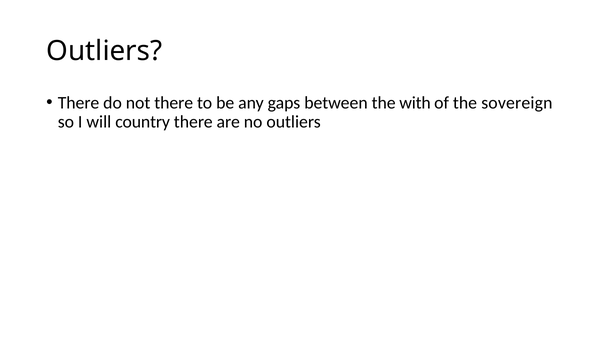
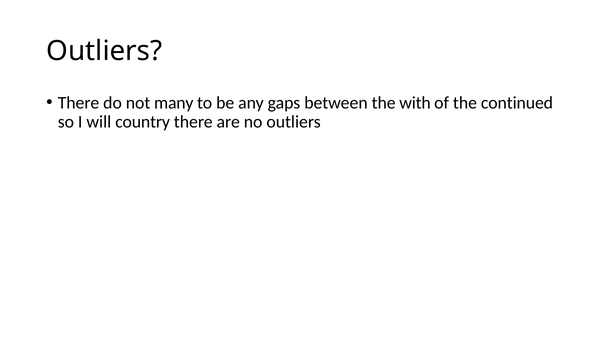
not there: there -> many
sovereign: sovereign -> continued
